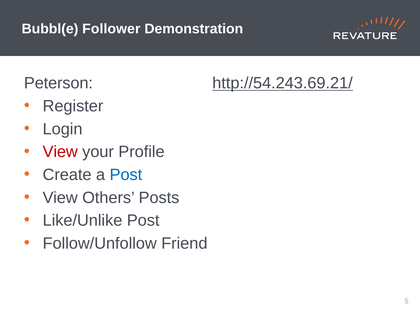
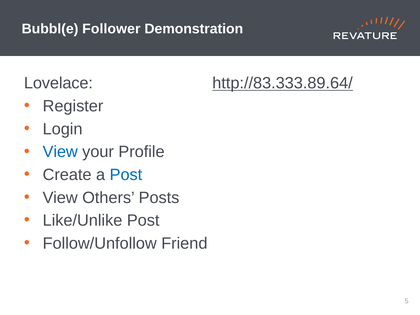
Peterson: Peterson -> Lovelace
http://54.243.69.21/: http://54.243.69.21/ -> http://83.333.89.64/
View at (60, 152) colour: red -> blue
